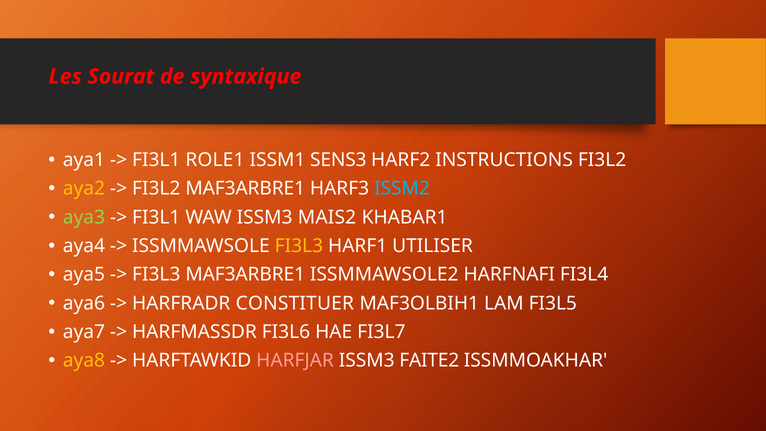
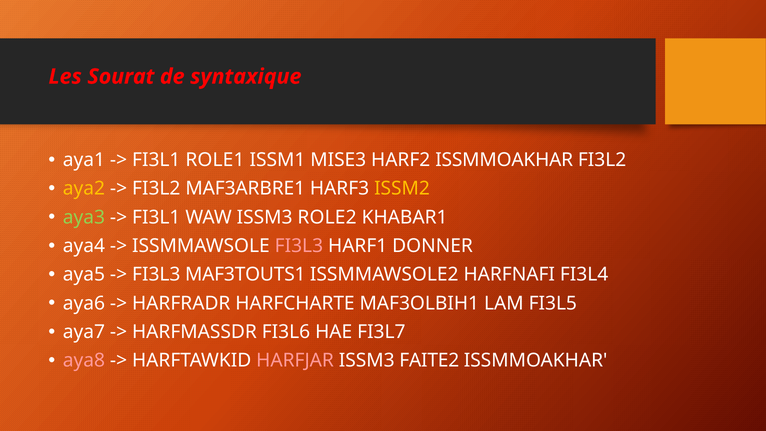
SENS3: SENS3 -> MISE3
HARF2 INSTRUCTIONS: INSTRUCTIONS -> ISSMMOAKHAR
ISSM2 colour: light blue -> yellow
MAIS2: MAIS2 -> ROLE2
FI3L3 at (299, 246) colour: yellow -> pink
UTILISER: UTILISER -> DONNER
FI3L3 MAF3ARBRE1: MAF3ARBRE1 -> MAF3TOUTS1
CONSTITUER: CONSTITUER -> HARFCHARTE
aya8 colour: yellow -> pink
